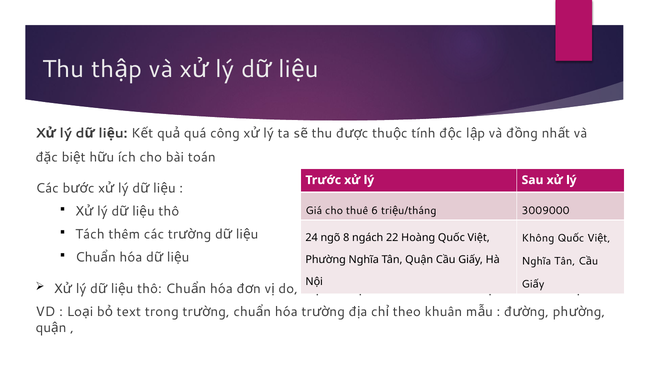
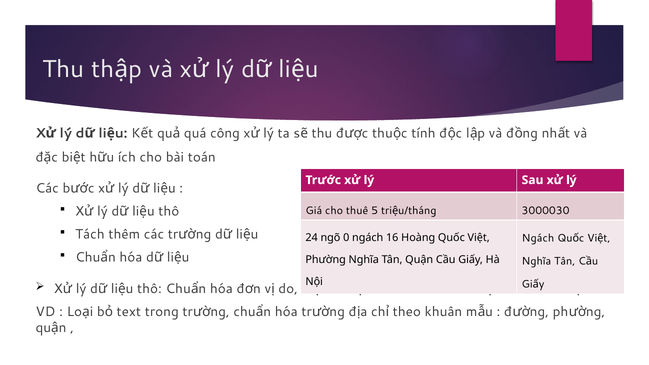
6: 6 -> 5
3009000: 3009000 -> 3000030
Không at (538, 238): Không -> Ngách
8: 8 -> 0
22: 22 -> 16
